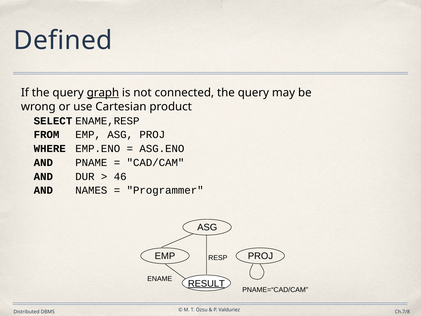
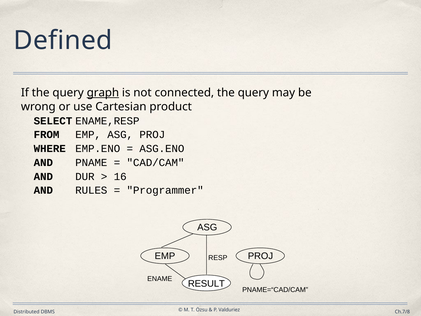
46: 46 -> 16
NAMES: NAMES -> RULES
RESULT underline: present -> none
